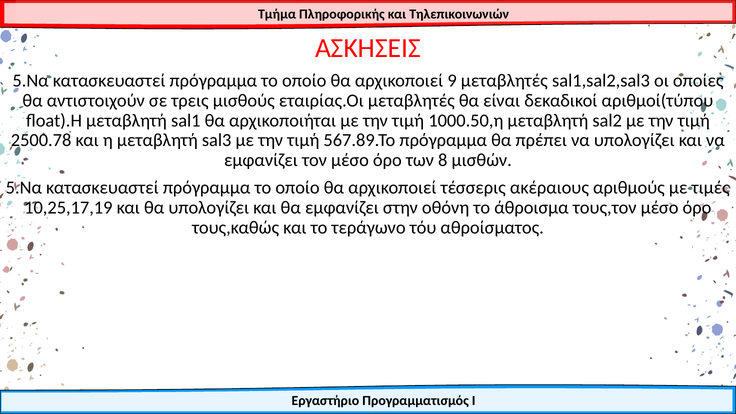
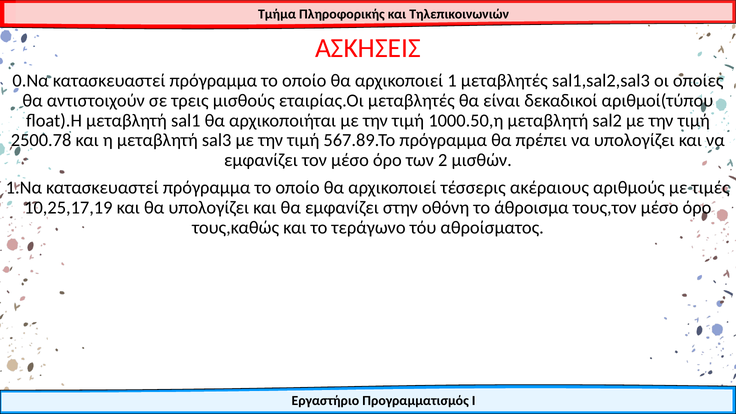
5.Να at (31, 81): 5.Να -> 0.Να
9: 9 -> 1
8: 8 -> 2
5.Να at (24, 188): 5.Να -> 1.Να
